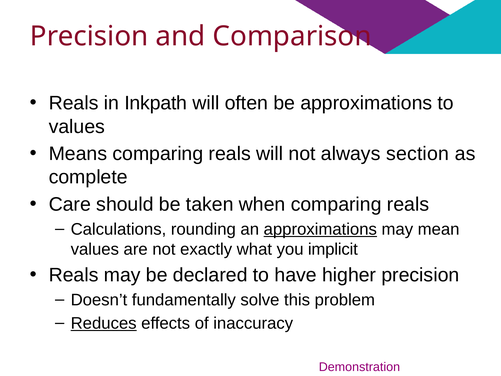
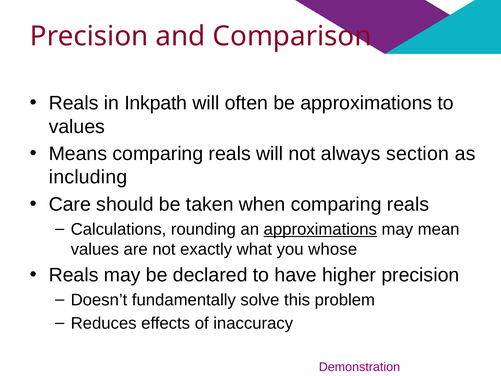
complete: complete -> including
implicit: implicit -> whose
Reduces underline: present -> none
